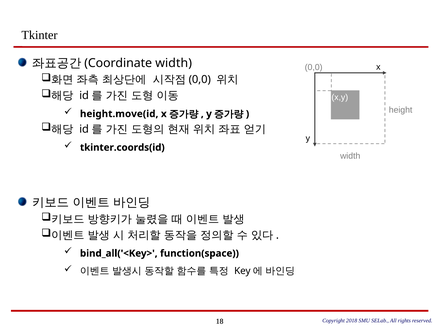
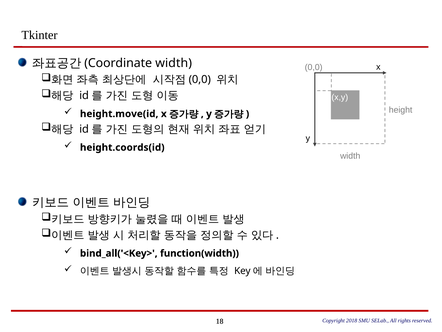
tkinter.coords(id: tkinter.coords(id -> height.coords(id
function(space: function(space -> function(width
